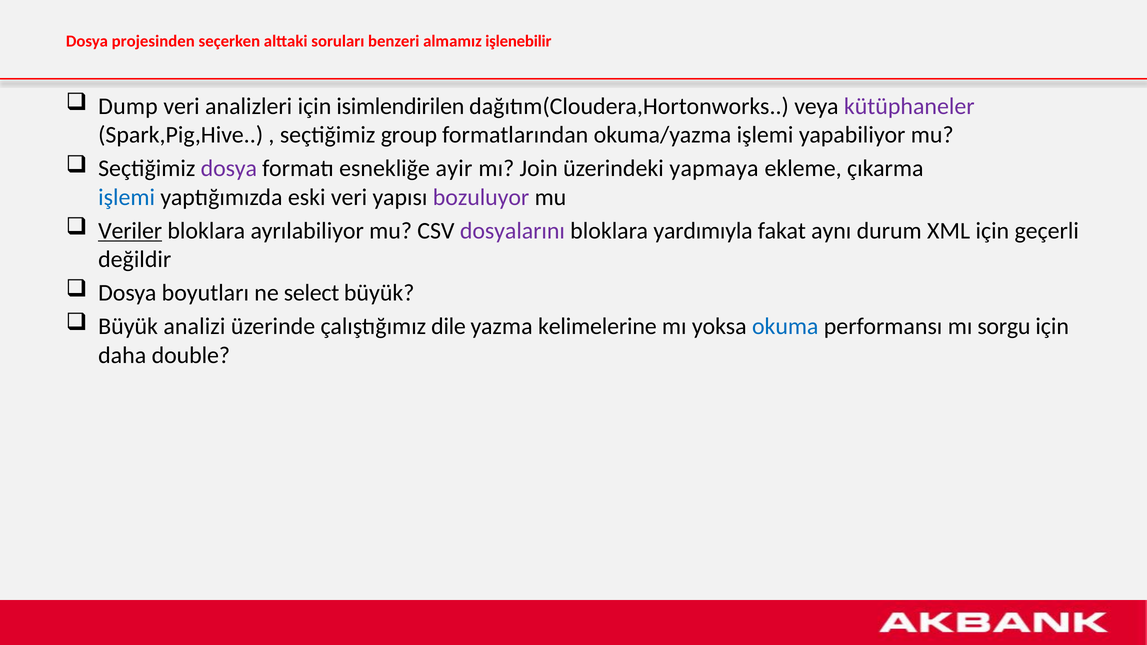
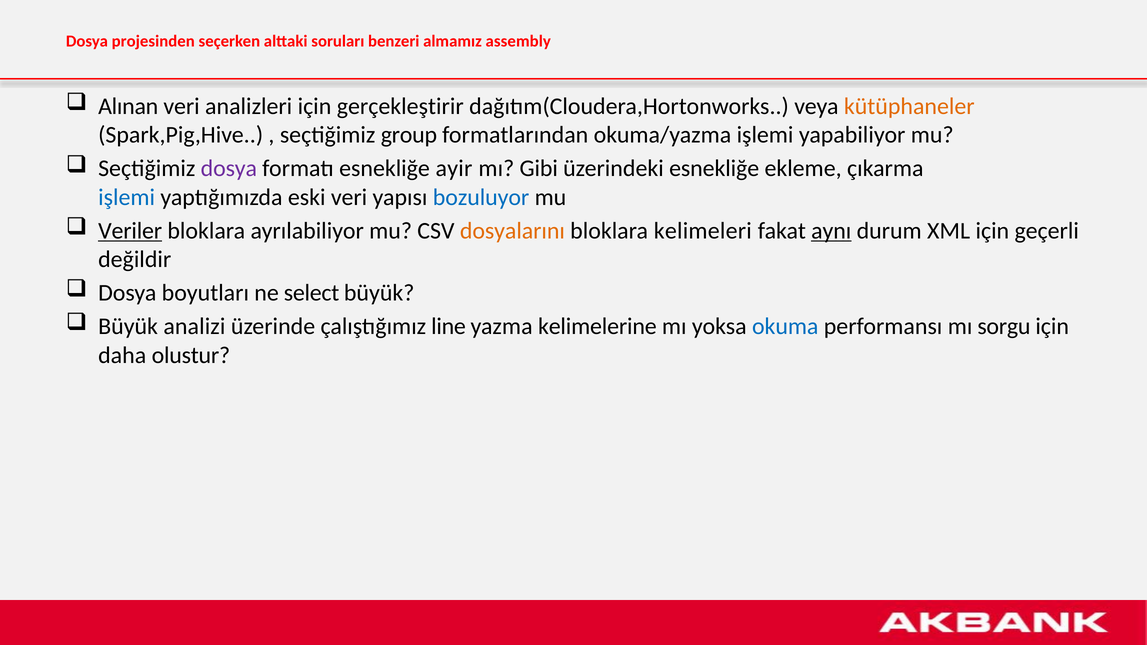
işlenebilir: işlenebilir -> assembly
Dump: Dump -> Alınan
isimlendirilen: isimlendirilen -> gerçekleştirir
kütüphaneler colour: purple -> orange
Join: Join -> Gibi
üzerindeki yapmaya: yapmaya -> esnekliğe
bozuluyor colour: purple -> blue
dosyalarını colour: purple -> orange
yardımıyla: yardımıyla -> kelimeleri
aynı underline: none -> present
dile: dile -> line
double: double -> olustur
